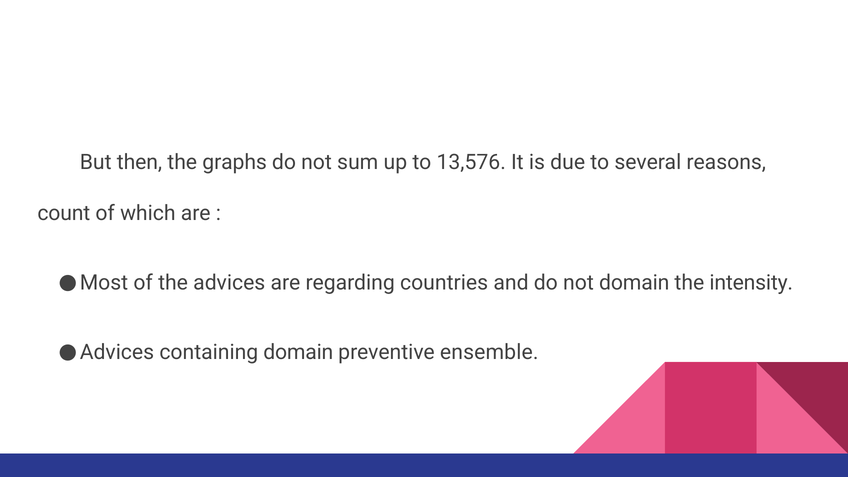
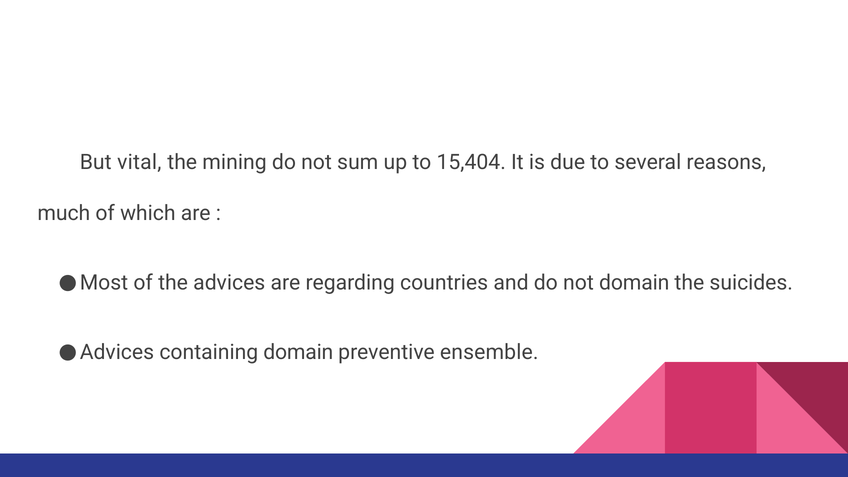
then: then -> vital
graphs: graphs -> mining
13,576: 13,576 -> 15,404
count: count -> much
intensity: intensity -> suicides
